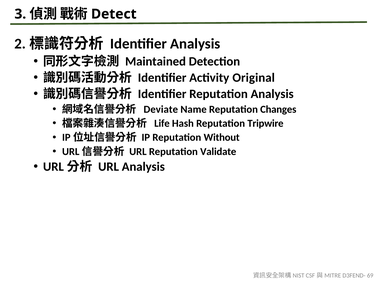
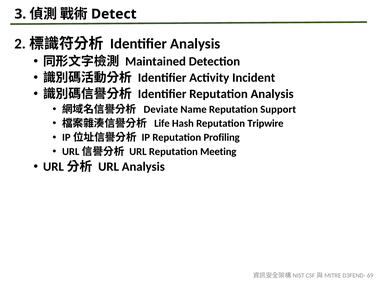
Original: Original -> Incident
Changes: Changes -> Support
Without: Without -> Profiling
Validate: Validate -> Meeting
